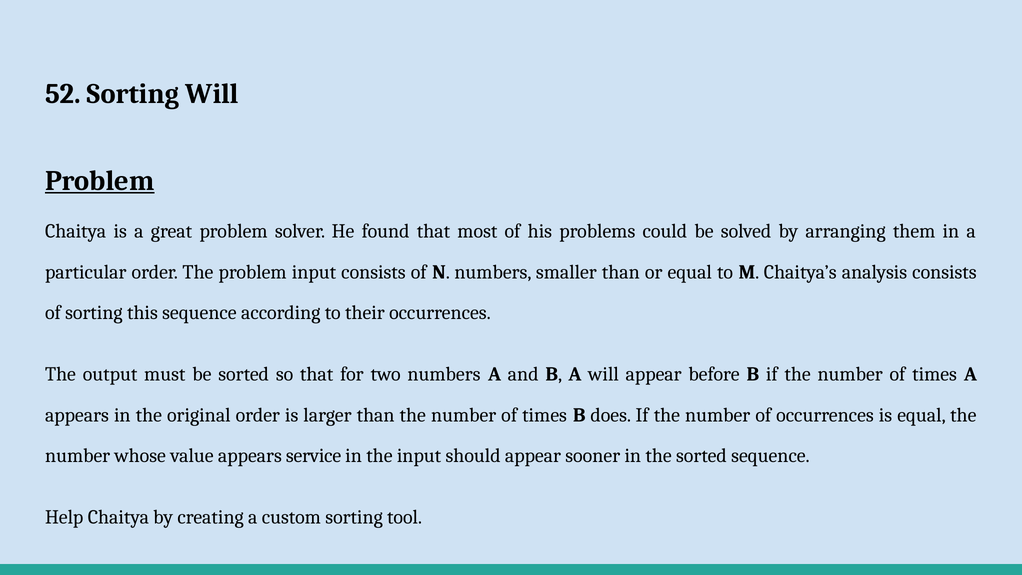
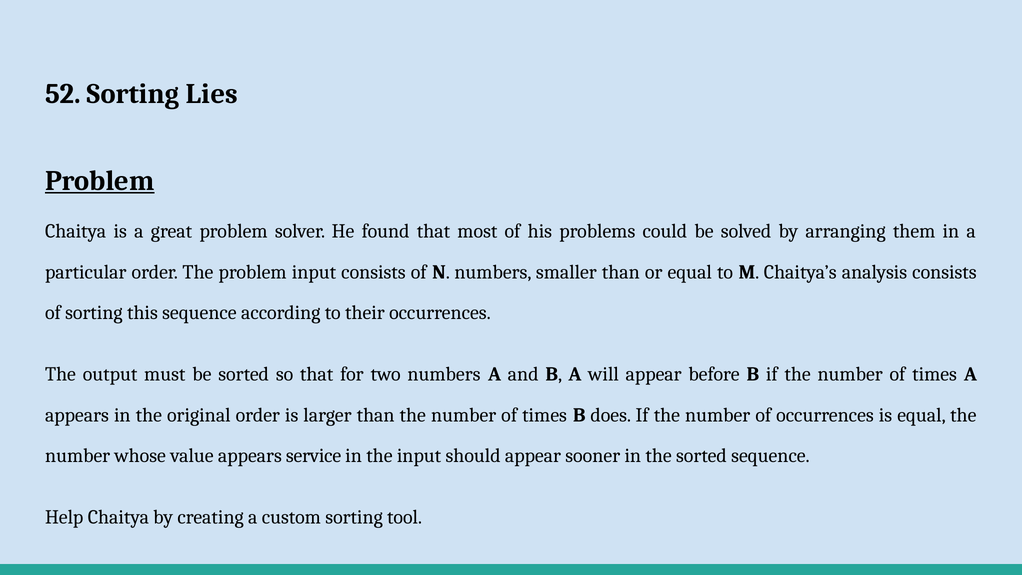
Sorting Will: Will -> Lies
